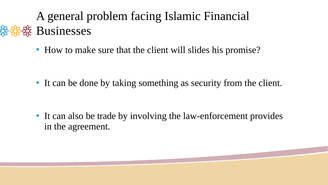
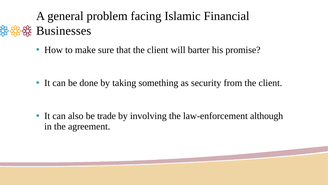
slides: slides -> barter
provides: provides -> although
